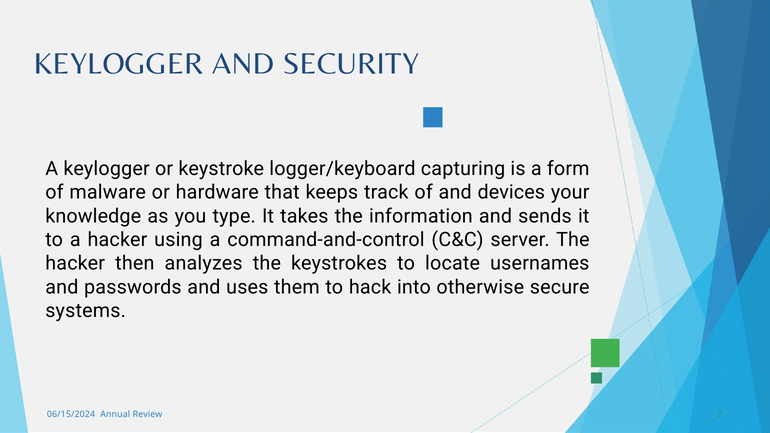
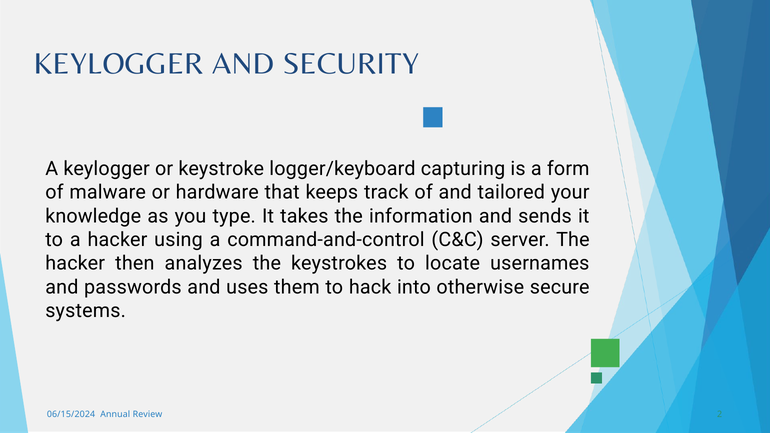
devices: devices -> tailored
